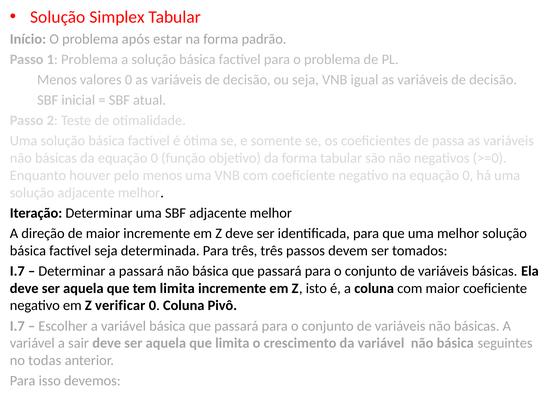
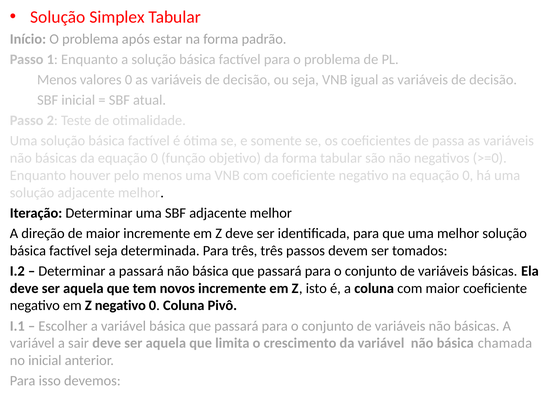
1 Problema: Problema -> Enquanto
I.7 at (17, 271): I.7 -> I.2
tem limita: limita -> novos
Z verificar: verificar -> negativo
I.7 at (17, 326): I.7 -> I.1
seguintes: seguintes -> chamada
no todas: todas -> inicial
